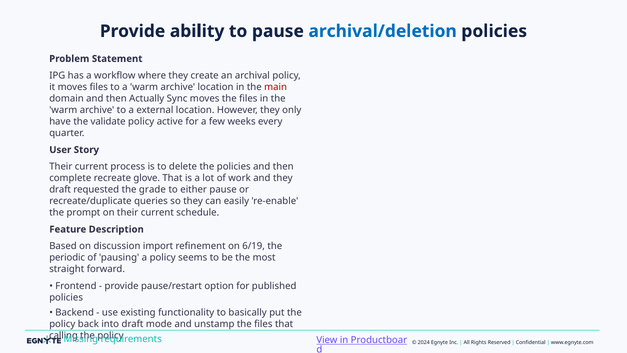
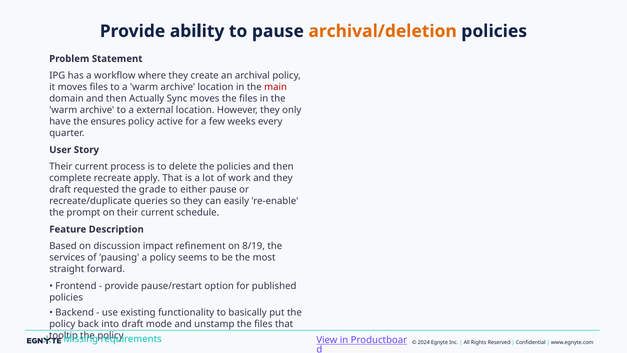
archival/deletion colour: blue -> orange
validate: validate -> ensures
glove: glove -> apply
import: import -> impact
6/19: 6/19 -> 8/19
periodic: periodic -> services
calling: calling -> tooltip
